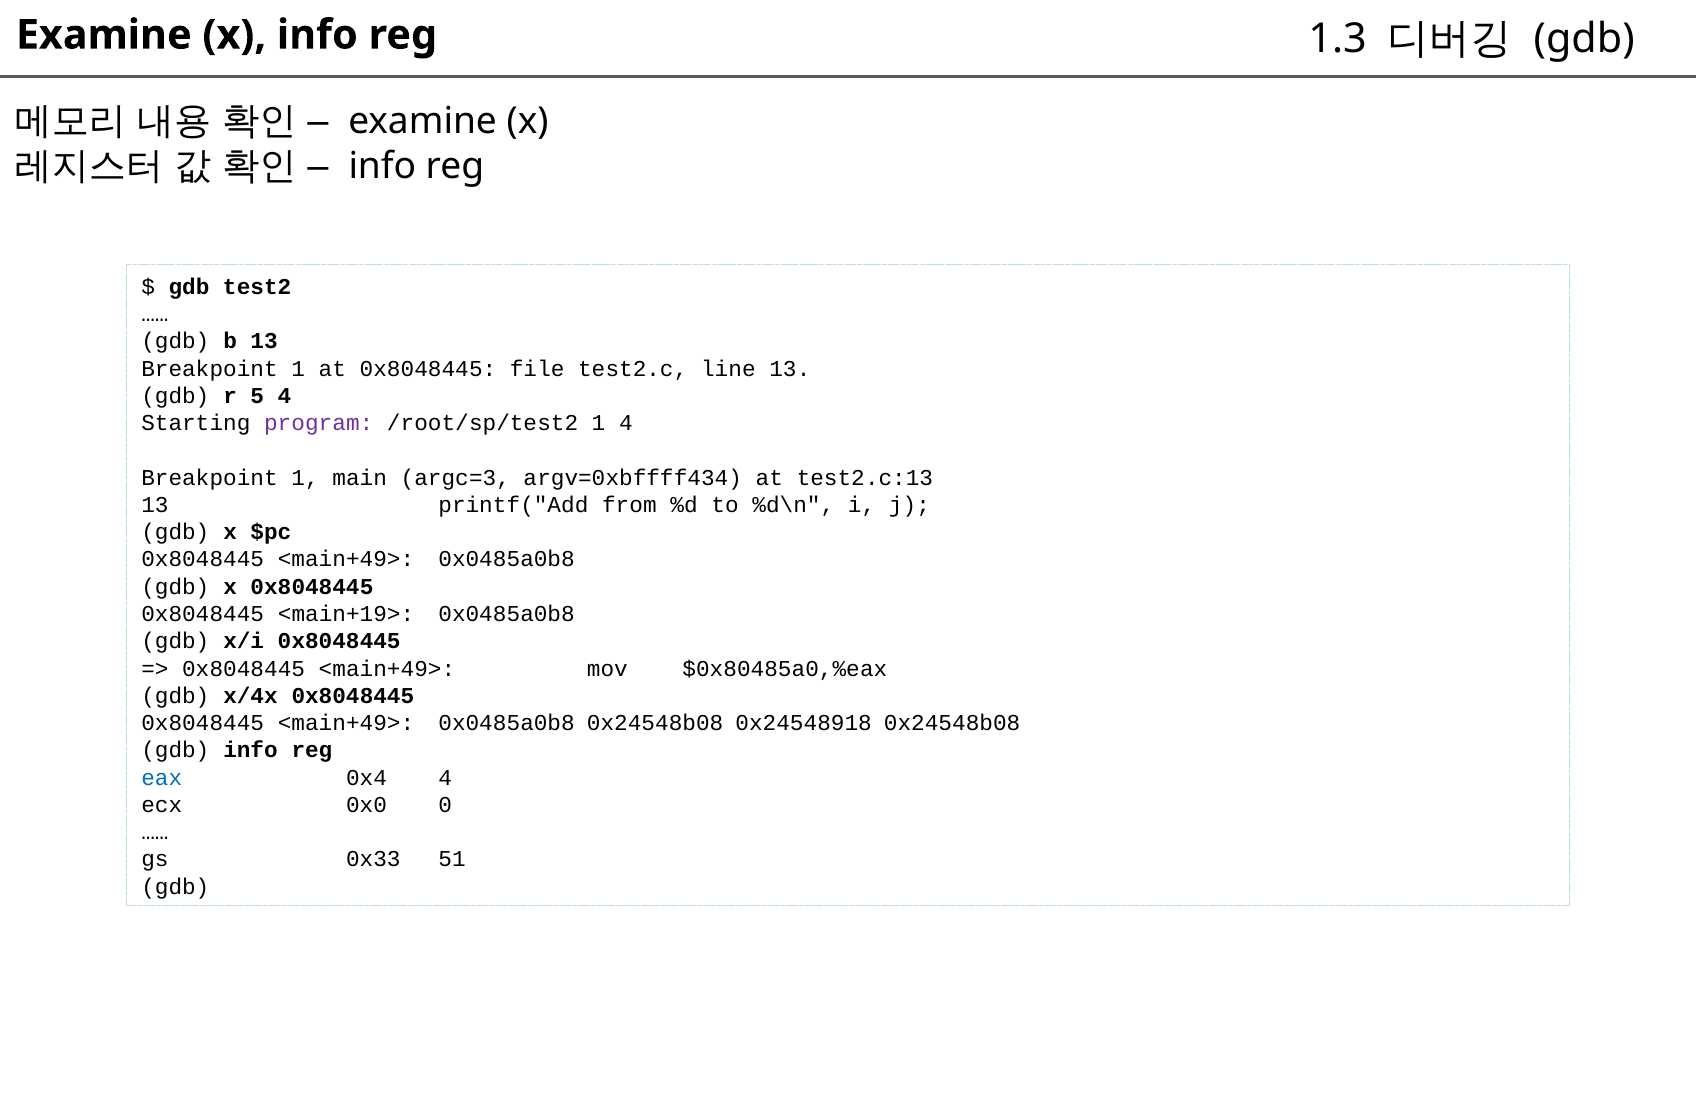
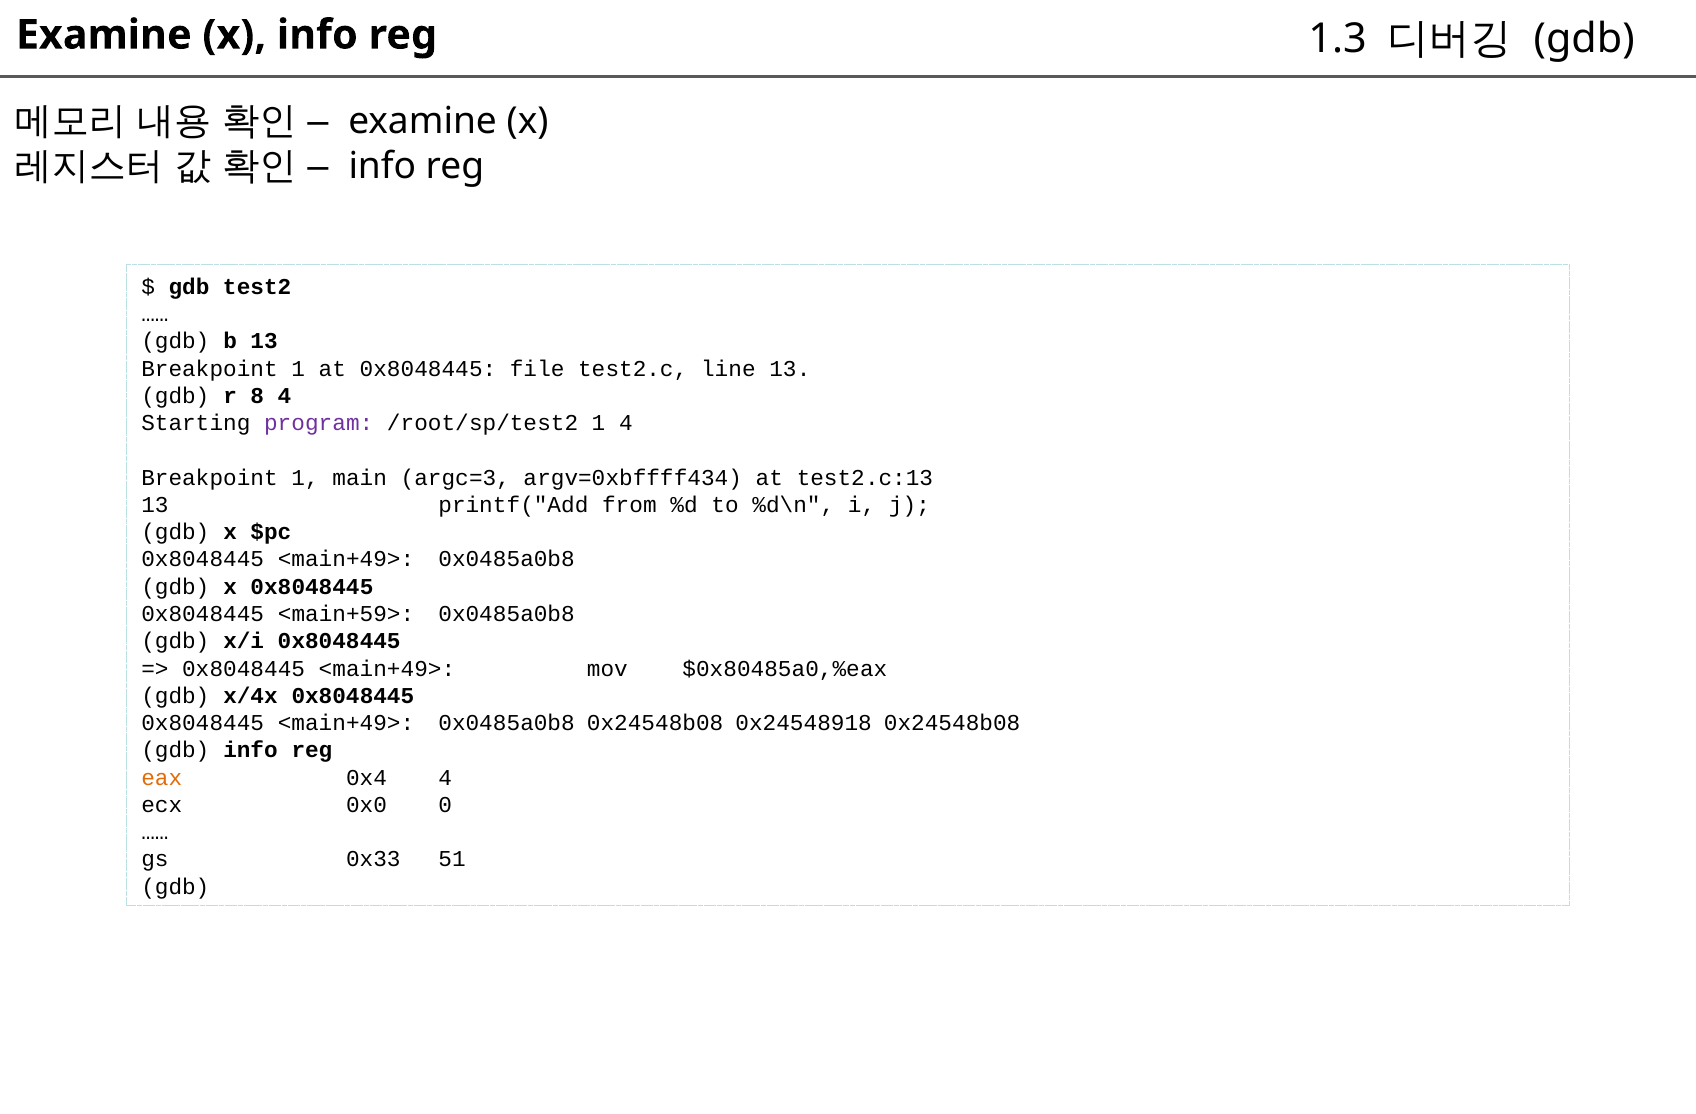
5: 5 -> 8
<main+19>: <main+19> -> <main+59>
eax colour: blue -> orange
